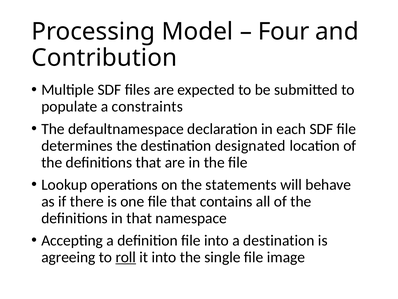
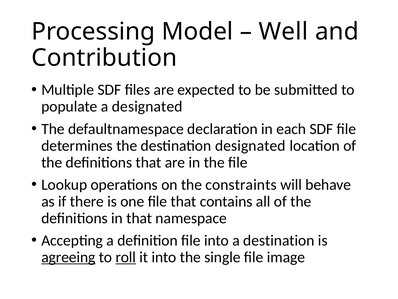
Four: Four -> Well
a constraints: constraints -> designated
statements: statements -> constraints
agreeing underline: none -> present
